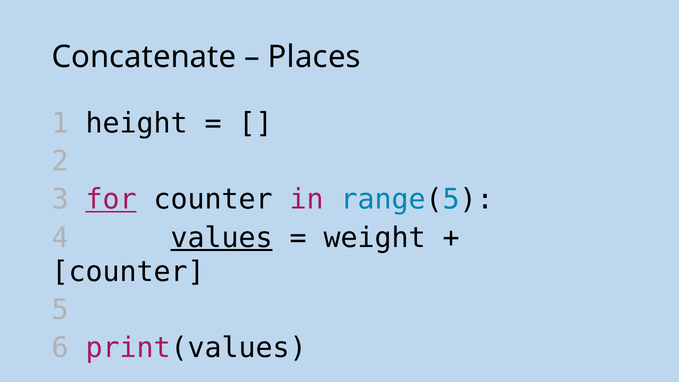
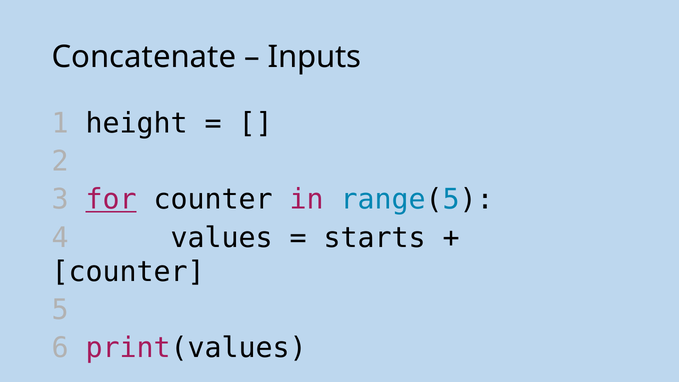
Places: Places -> Inputs
values underline: present -> none
weight: weight -> starts
